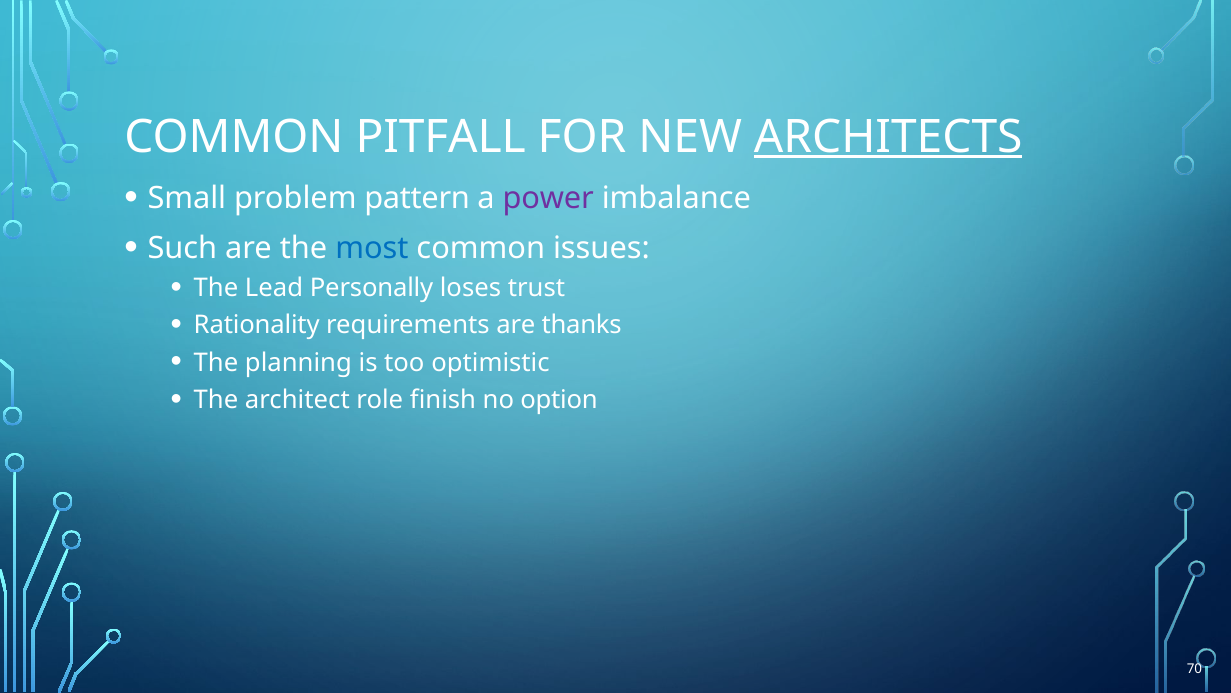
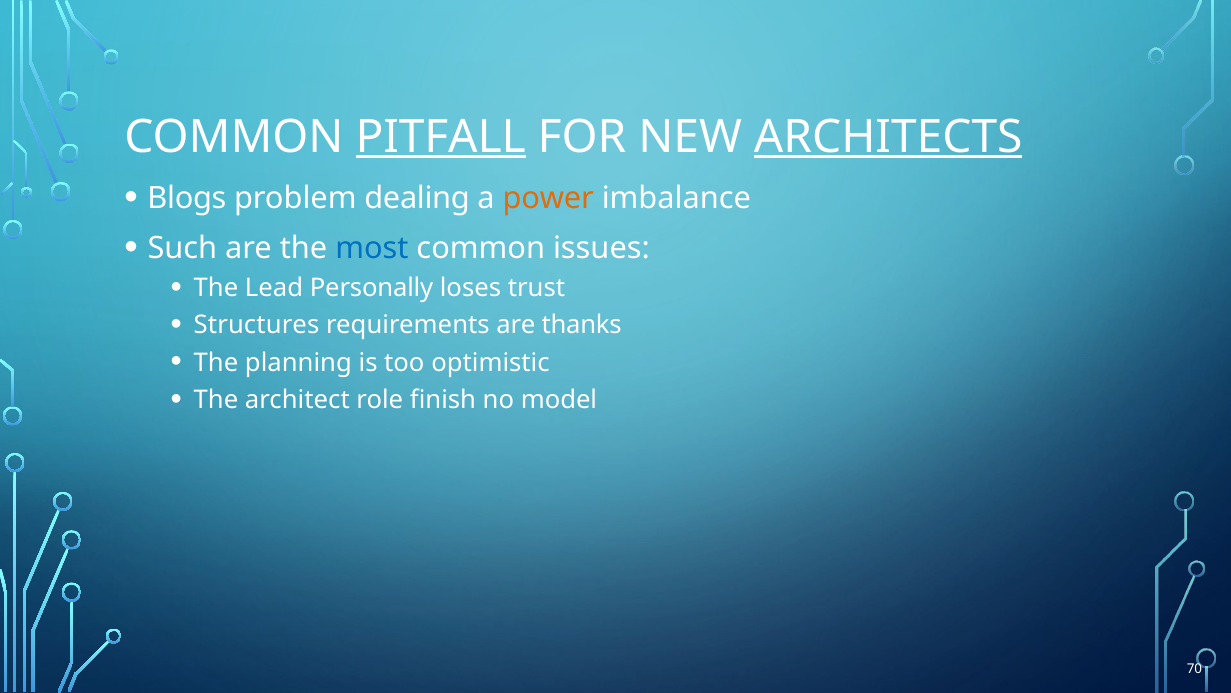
PITFALL underline: none -> present
Small: Small -> Blogs
pattern: pattern -> dealing
power colour: purple -> orange
Rationality: Rationality -> Structures
option: option -> model
